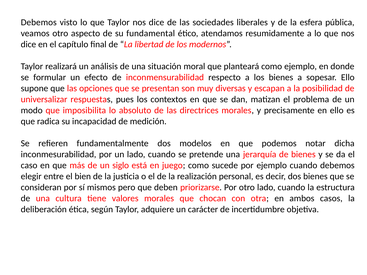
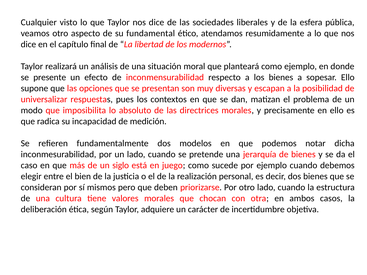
Debemos at (39, 22): Debemos -> Cualquier
formular: formular -> presente
